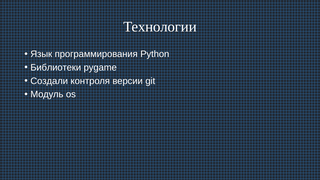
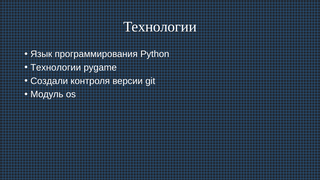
Библиотеки at (56, 68): Библиотеки -> Технологии
